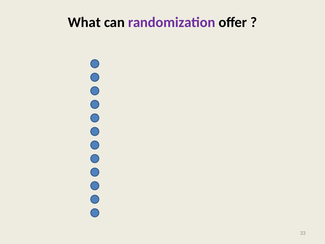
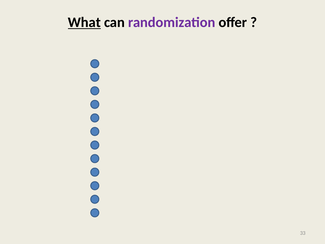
What underline: none -> present
